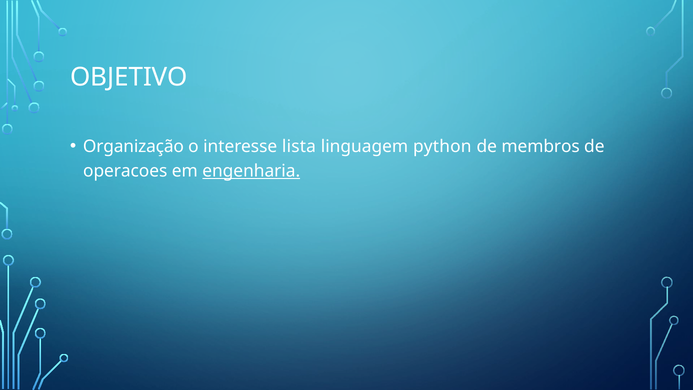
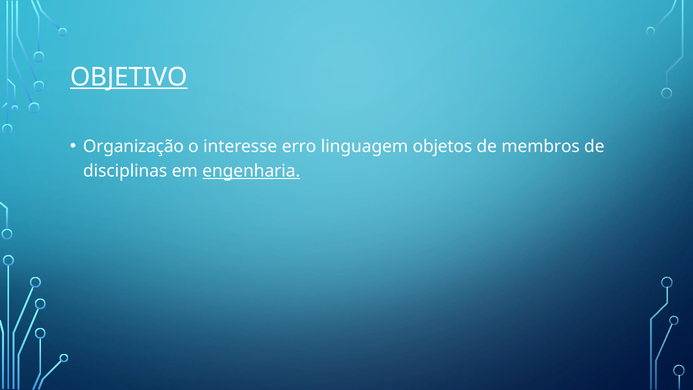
OBJETIVO underline: none -> present
lista: lista -> erro
python: python -> objetos
operacoes: operacoes -> disciplinas
